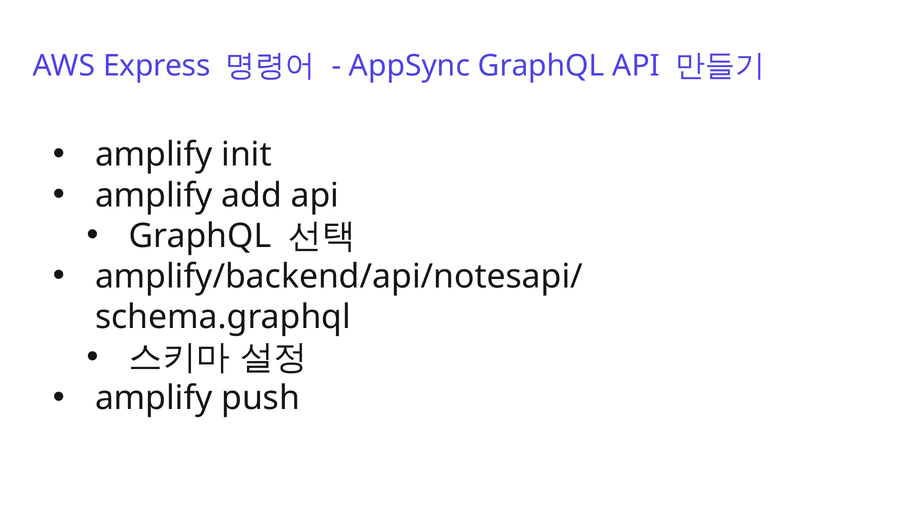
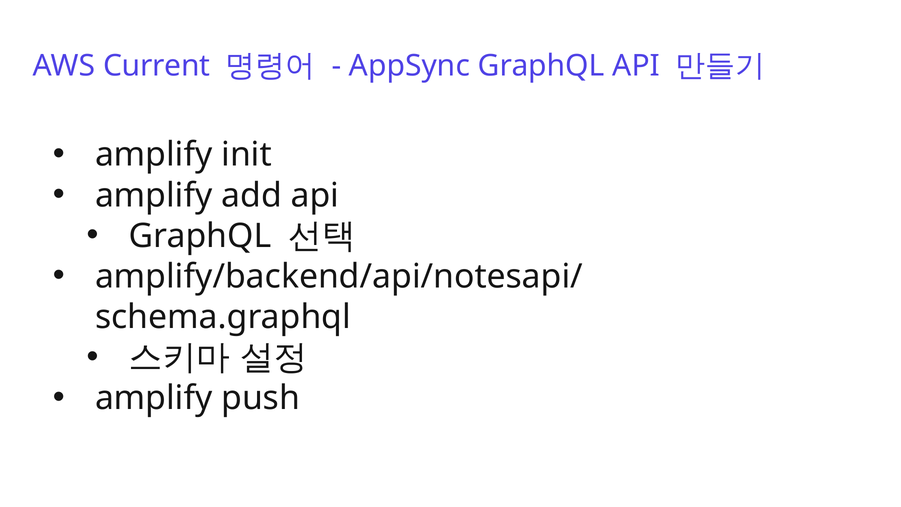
Express: Express -> Current
